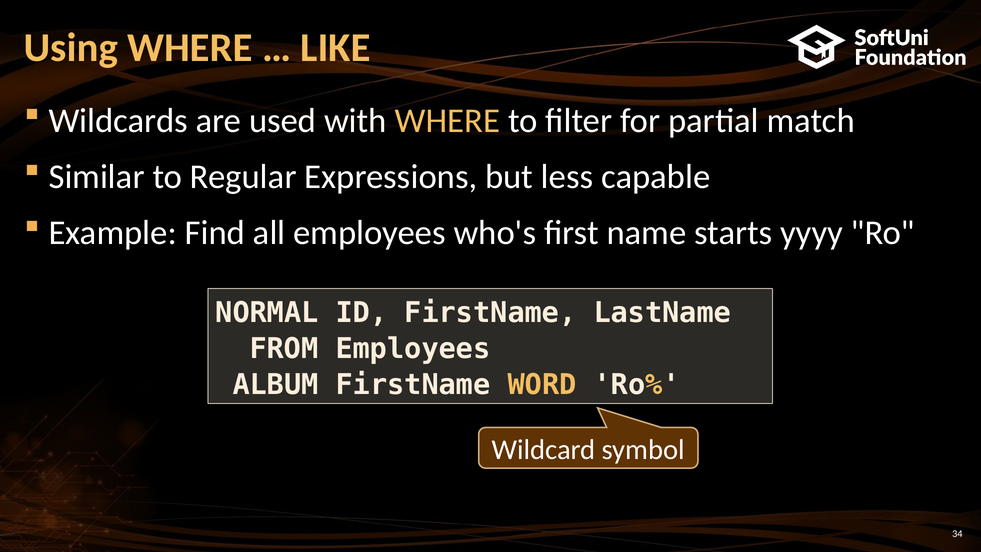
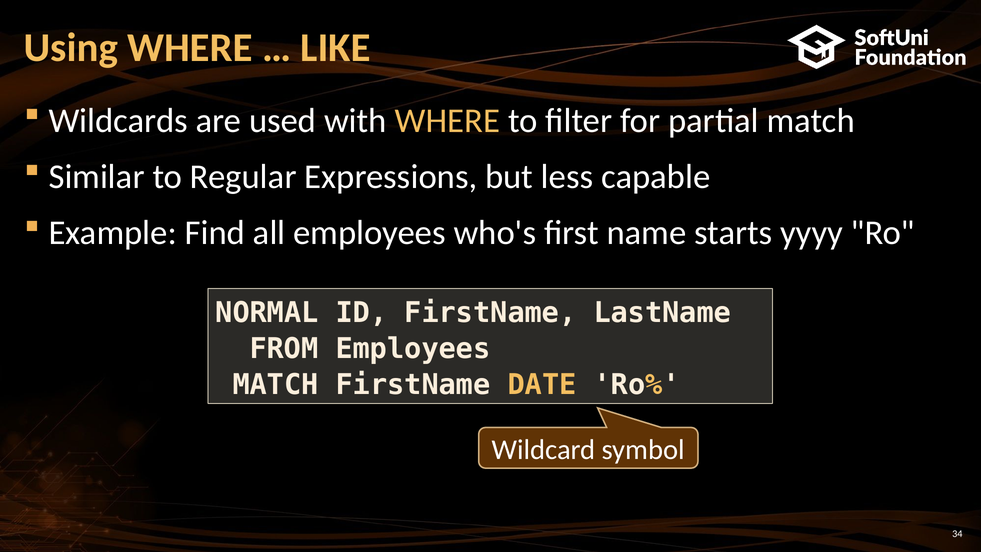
ALBUM at (276, 385): ALBUM -> MATCH
WORD: WORD -> DATE
